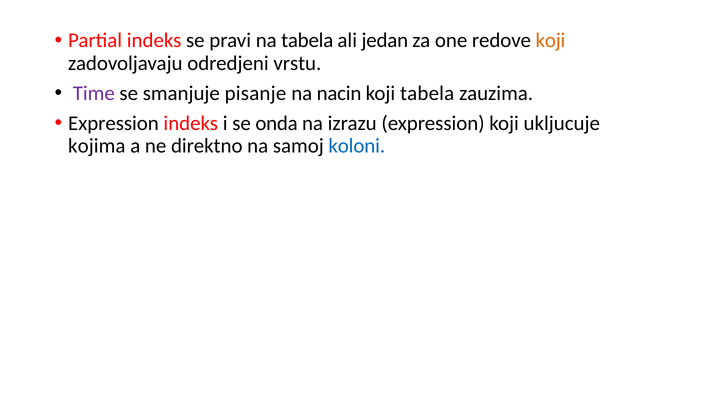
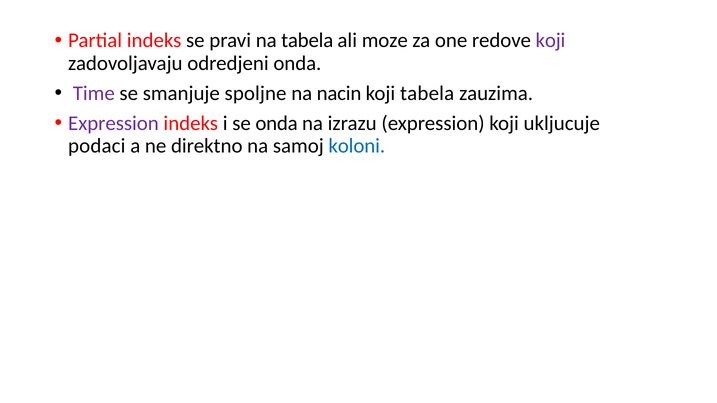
jedan: jedan -> moze
koji at (550, 41) colour: orange -> purple
odredjeni vrstu: vrstu -> onda
pisanje: pisanje -> spoljne
Expression at (113, 123) colour: black -> purple
kojima: kojima -> podaci
